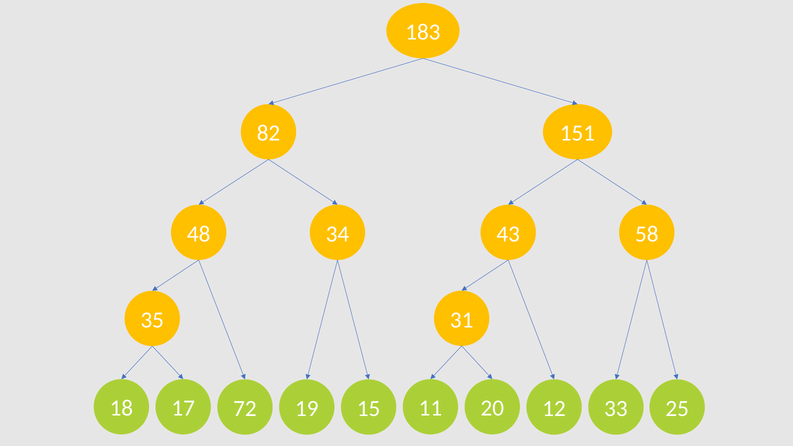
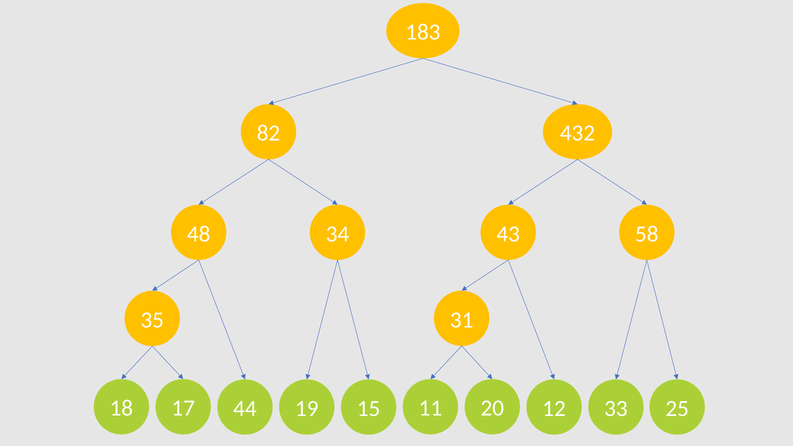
151: 151 -> 432
72: 72 -> 44
